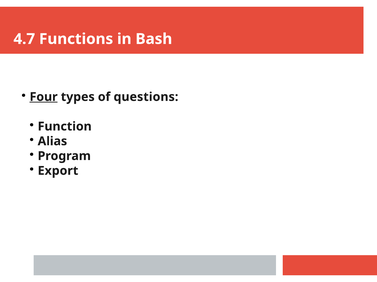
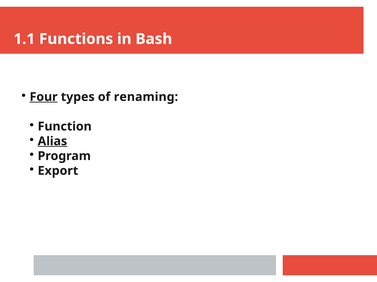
4.7: 4.7 -> 1.1
questions: questions -> renaming
Alias underline: none -> present
